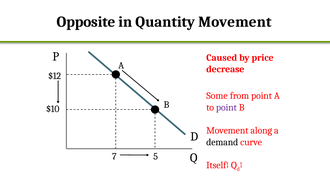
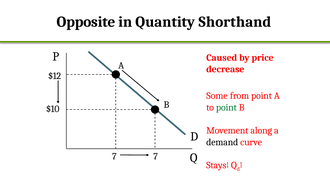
Quantity Movement: Movement -> Shorthand
point at (226, 107) colour: purple -> green
7 5: 5 -> 7
Itself↓: Itself↓ -> Stays↓
